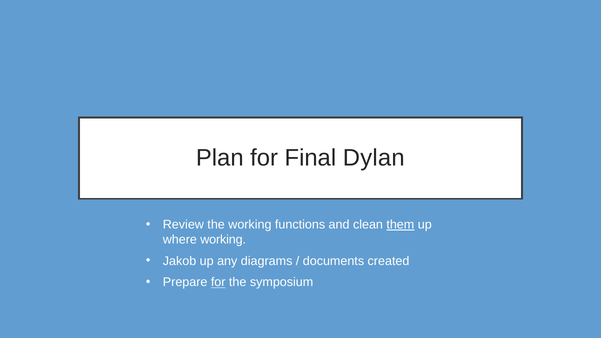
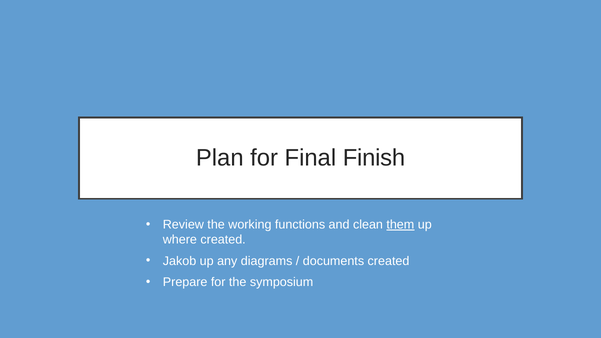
Dylan: Dylan -> Finish
where working: working -> created
for at (218, 282) underline: present -> none
